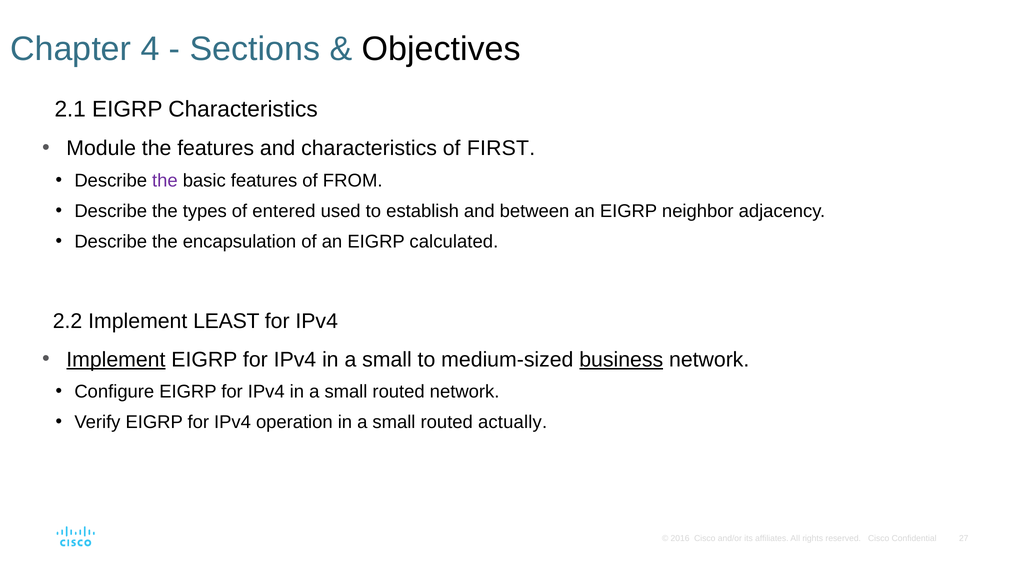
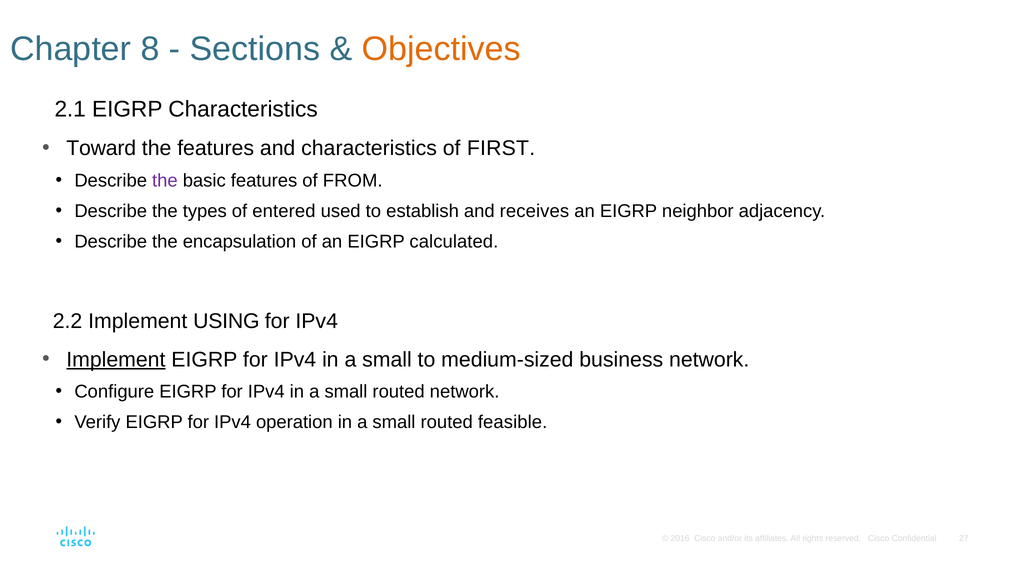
4: 4 -> 8
Objectives colour: black -> orange
Module: Module -> Toward
between: between -> receives
LEAST: LEAST -> USING
business underline: present -> none
actually: actually -> feasible
